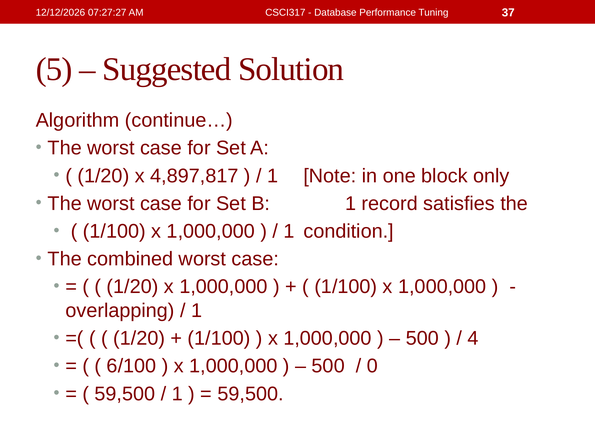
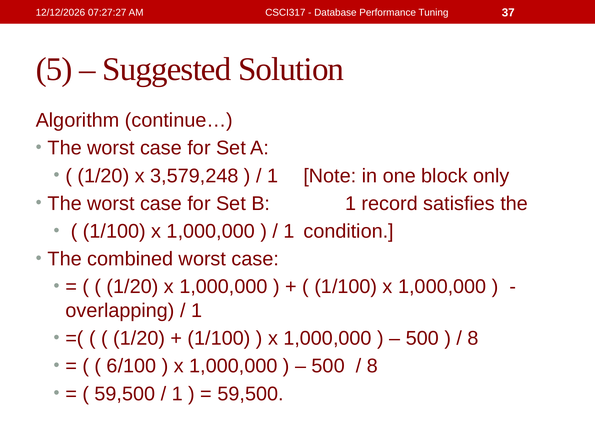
4,897,817: 4,897,817 -> 3,579,248
4 at (473, 339): 4 -> 8
0 at (372, 366): 0 -> 8
